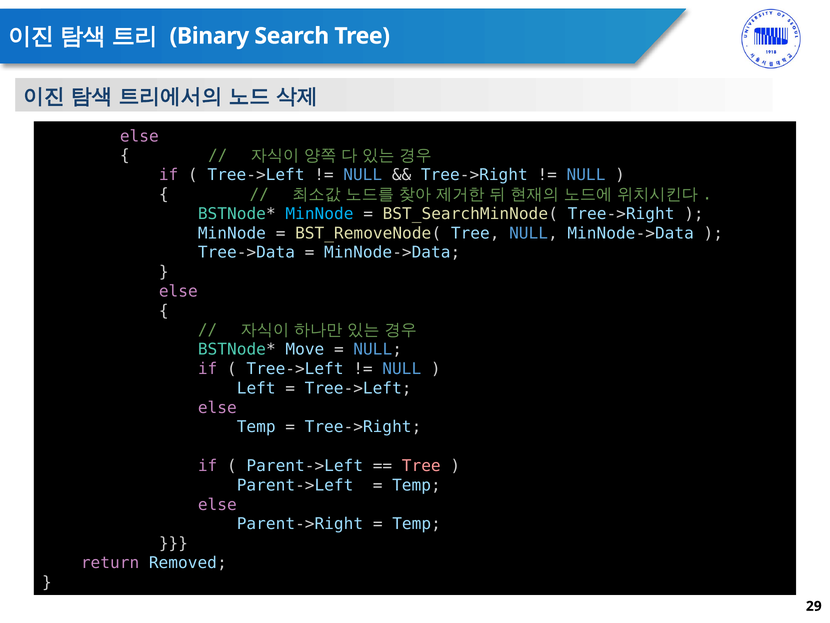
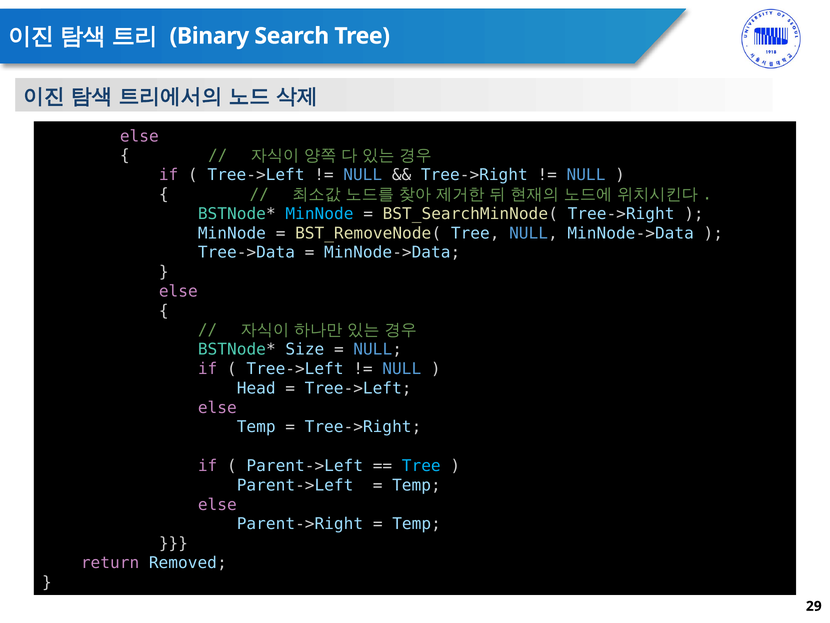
Move: Move -> Size
Left: Left -> Head
Tree at (421, 466) colour: pink -> light blue
